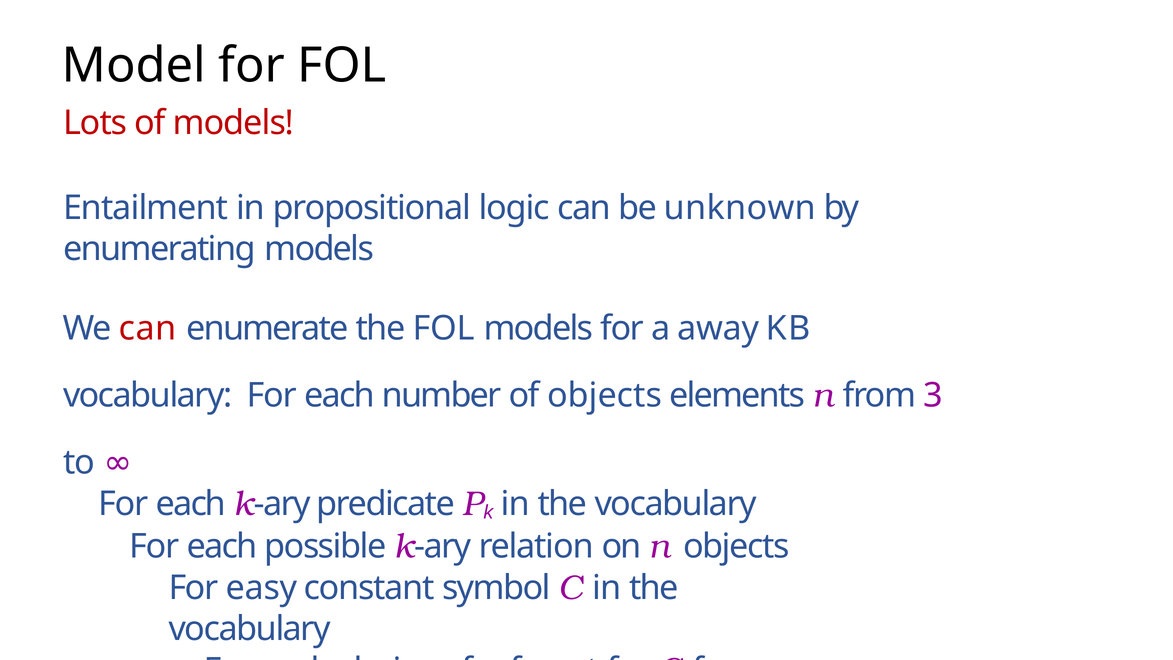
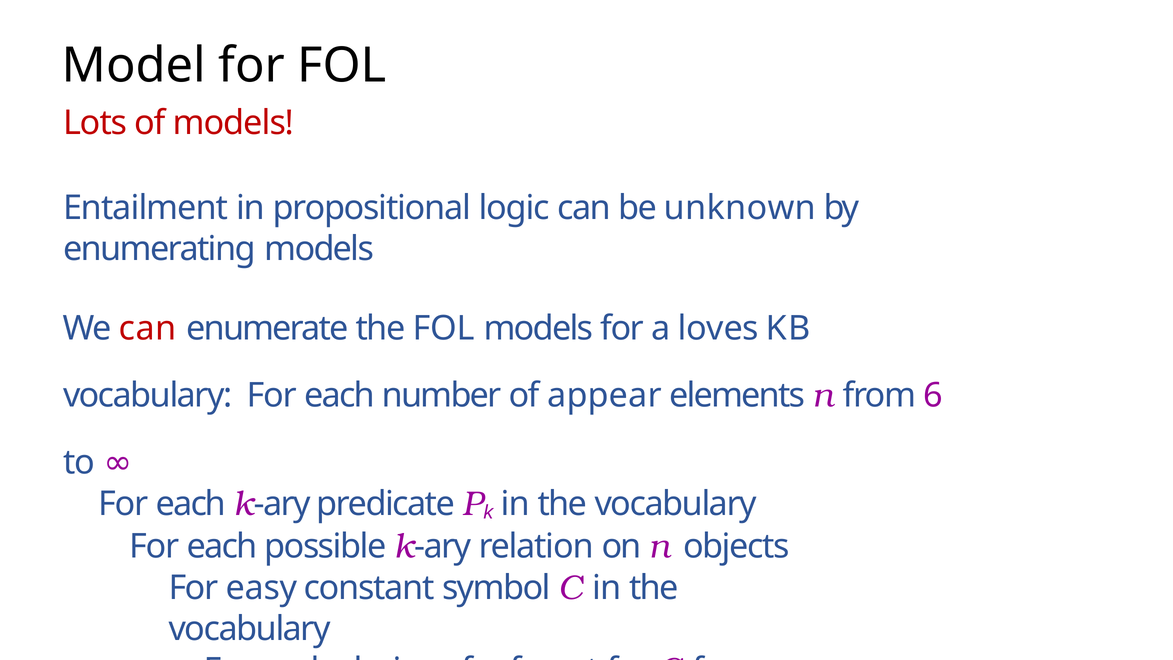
away: away -> loves
of objects: objects -> appear
3: 3 -> 6
